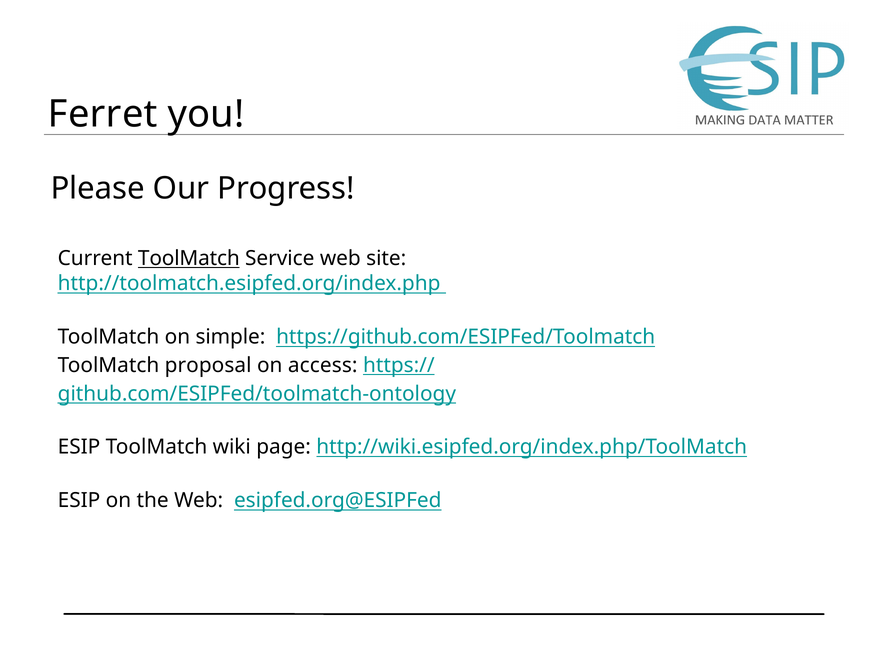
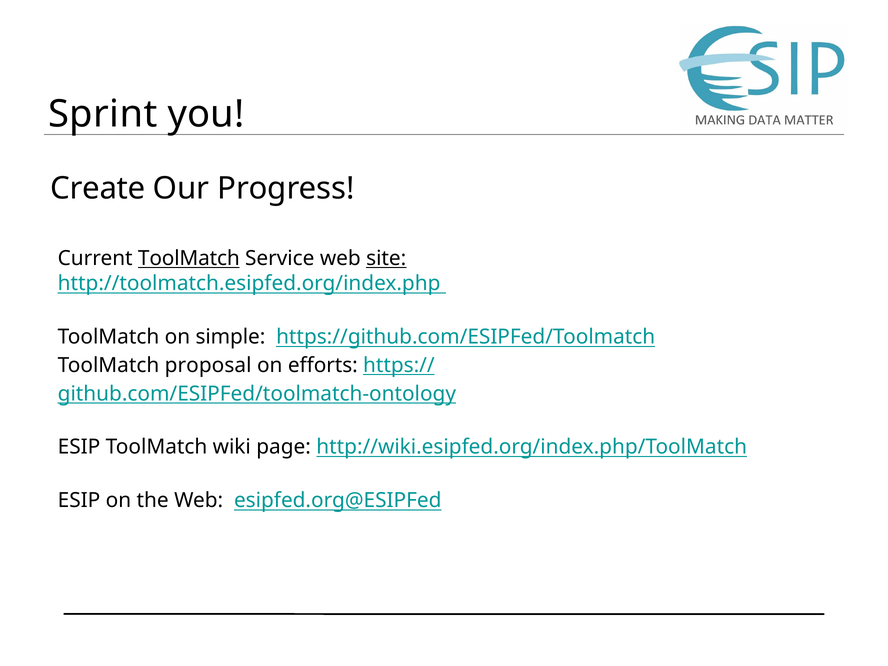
Ferret: Ferret -> Sprint
Please: Please -> Create
site underline: none -> present
access: access -> efforts
